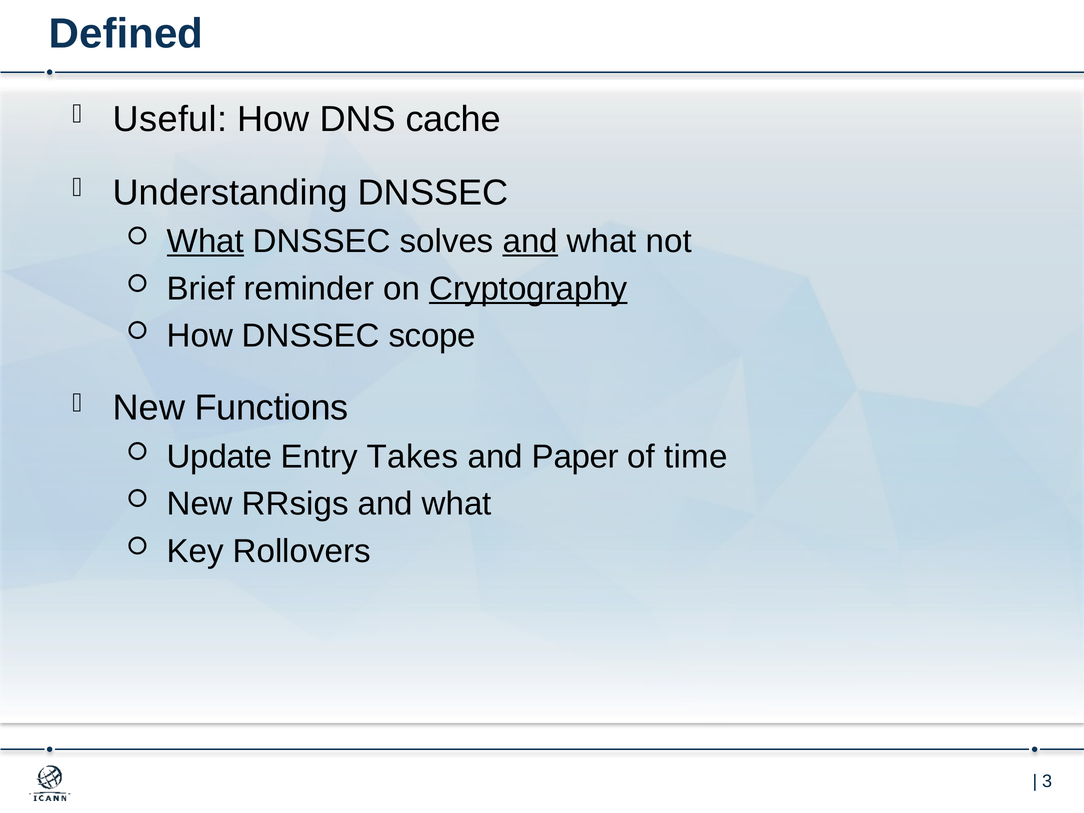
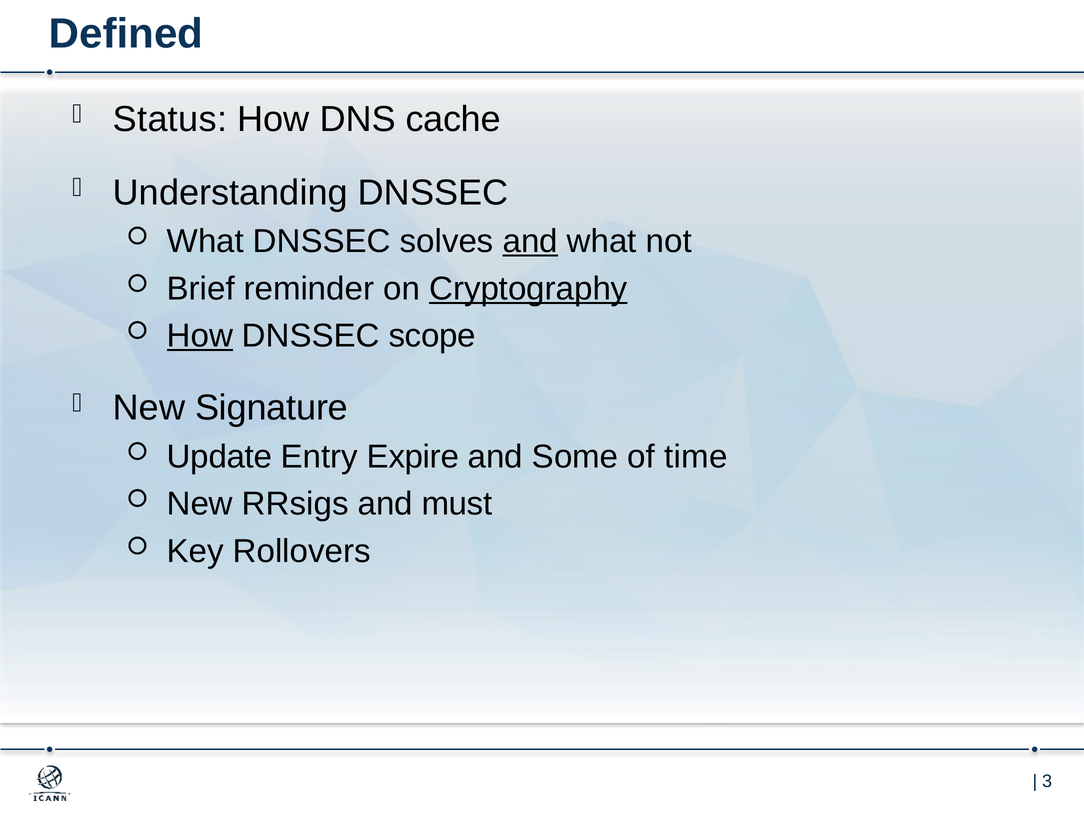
Useful: Useful -> Status
What at (205, 241) underline: present -> none
How at (200, 336) underline: none -> present
Functions: Functions -> Signature
Takes: Takes -> Expire
Paper: Paper -> Some
RRsigs and what: what -> must
